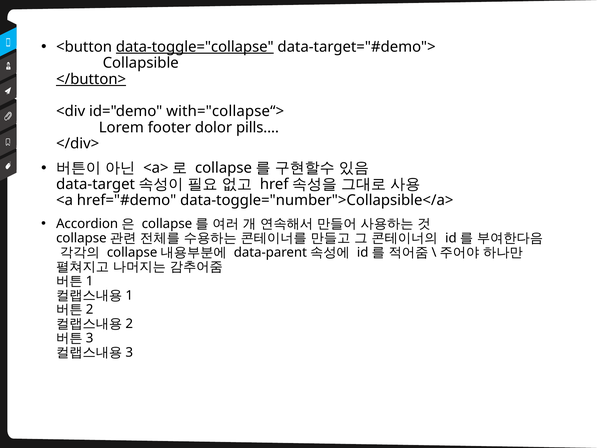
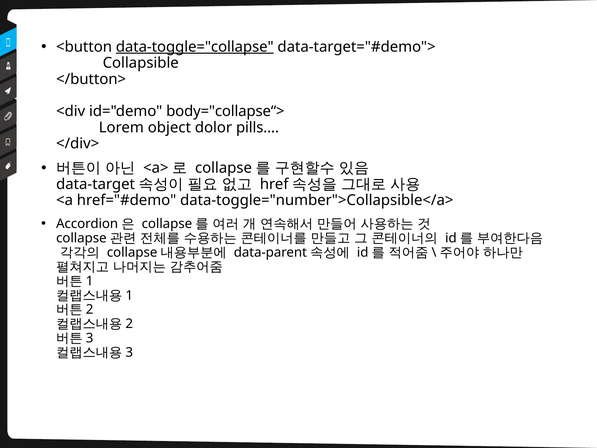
</button> underline: present -> none
with="collapse“>: with="collapse“> -> body="collapse“>
footer: footer -> object
